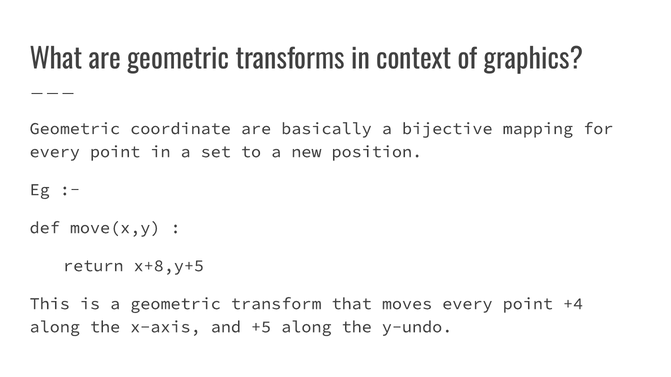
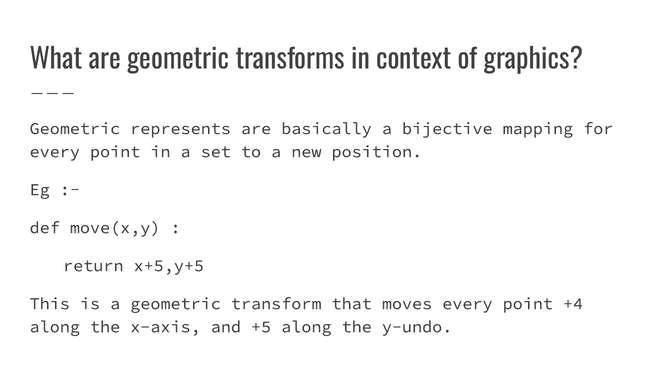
coordinate: coordinate -> represents
x+8,y+5: x+8,y+5 -> x+5,y+5
